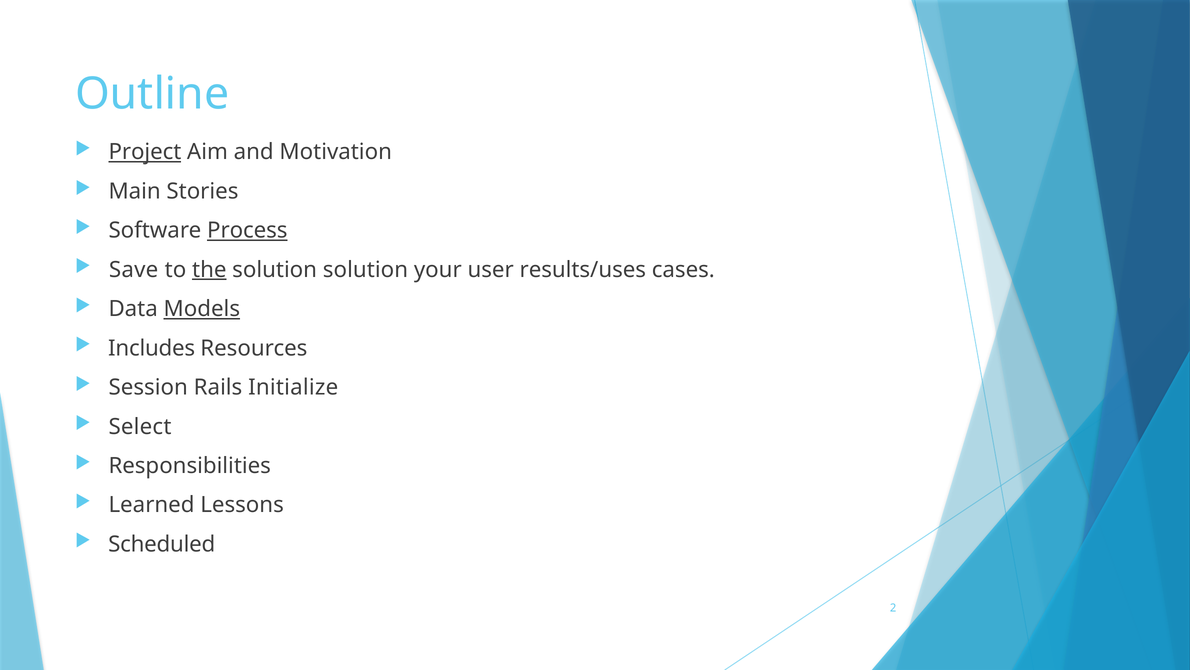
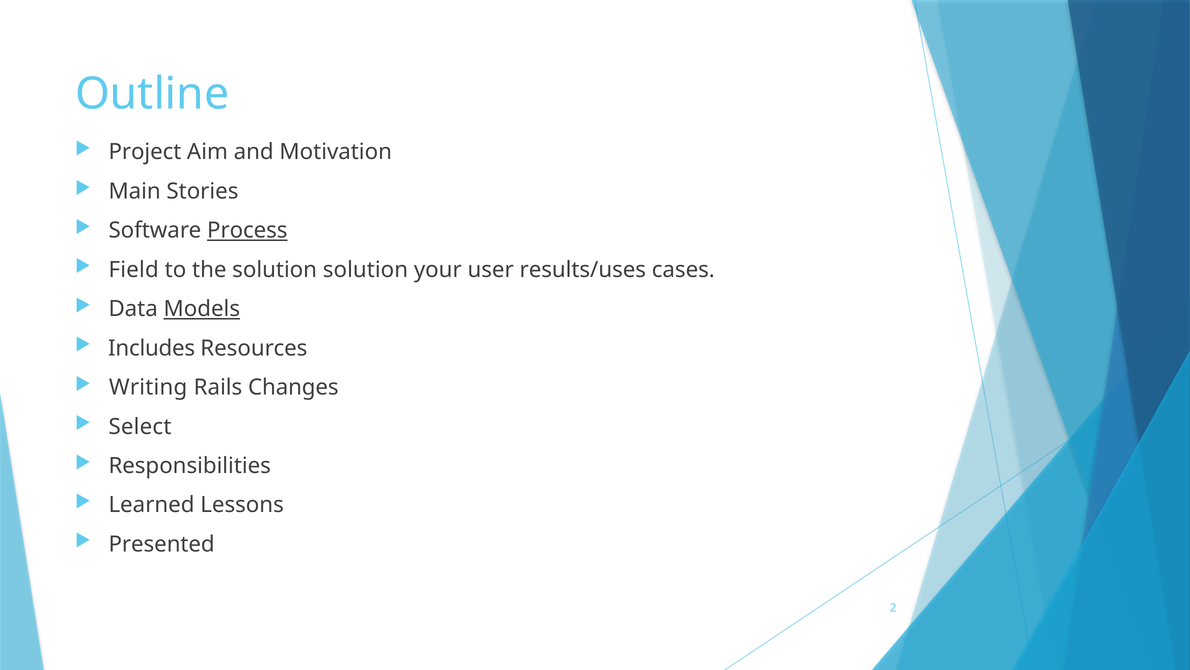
Project underline: present -> none
Save: Save -> Field
the underline: present -> none
Session: Session -> Writing
Initialize: Initialize -> Changes
Scheduled: Scheduled -> Presented
